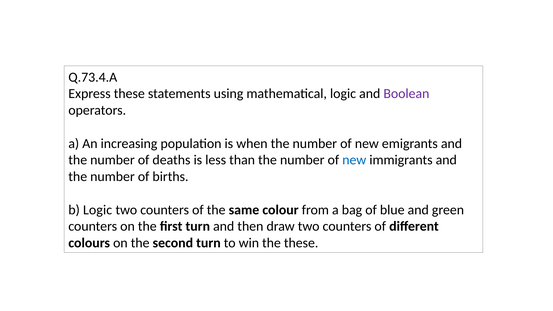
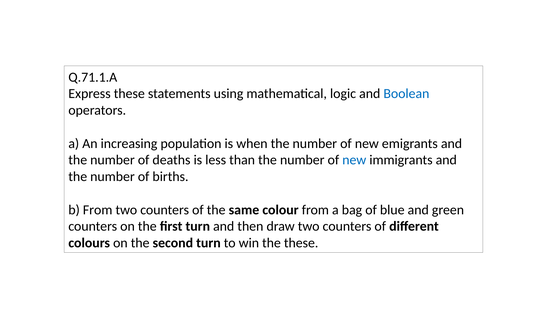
Q.73.4.A: Q.73.4.A -> Q.71.1.A
Boolean colour: purple -> blue
b Logic: Logic -> From
